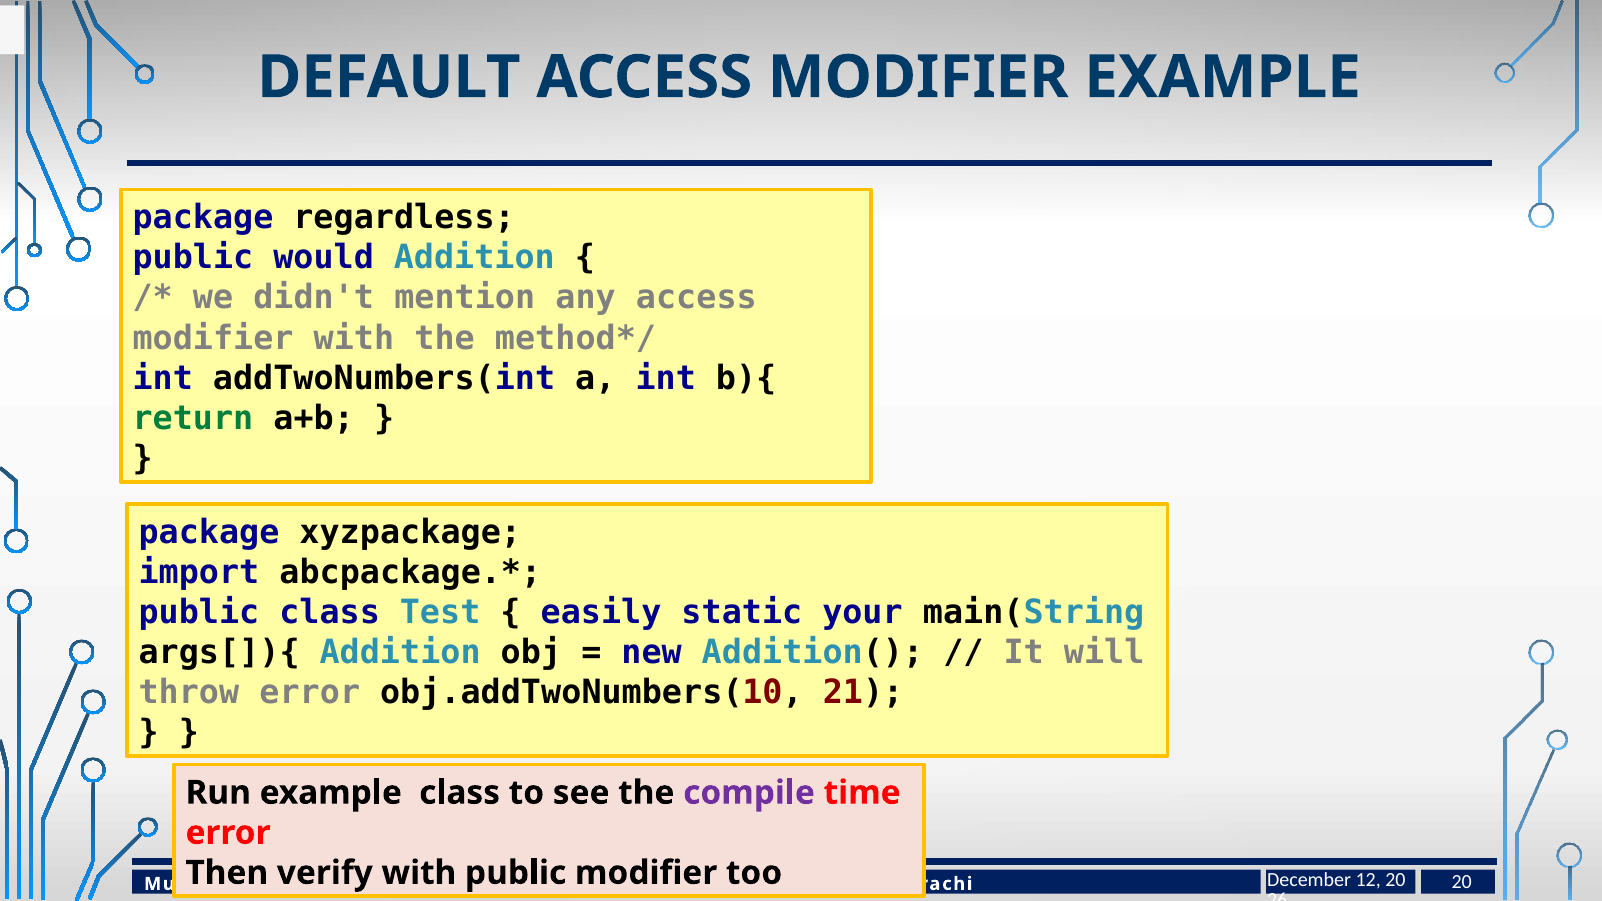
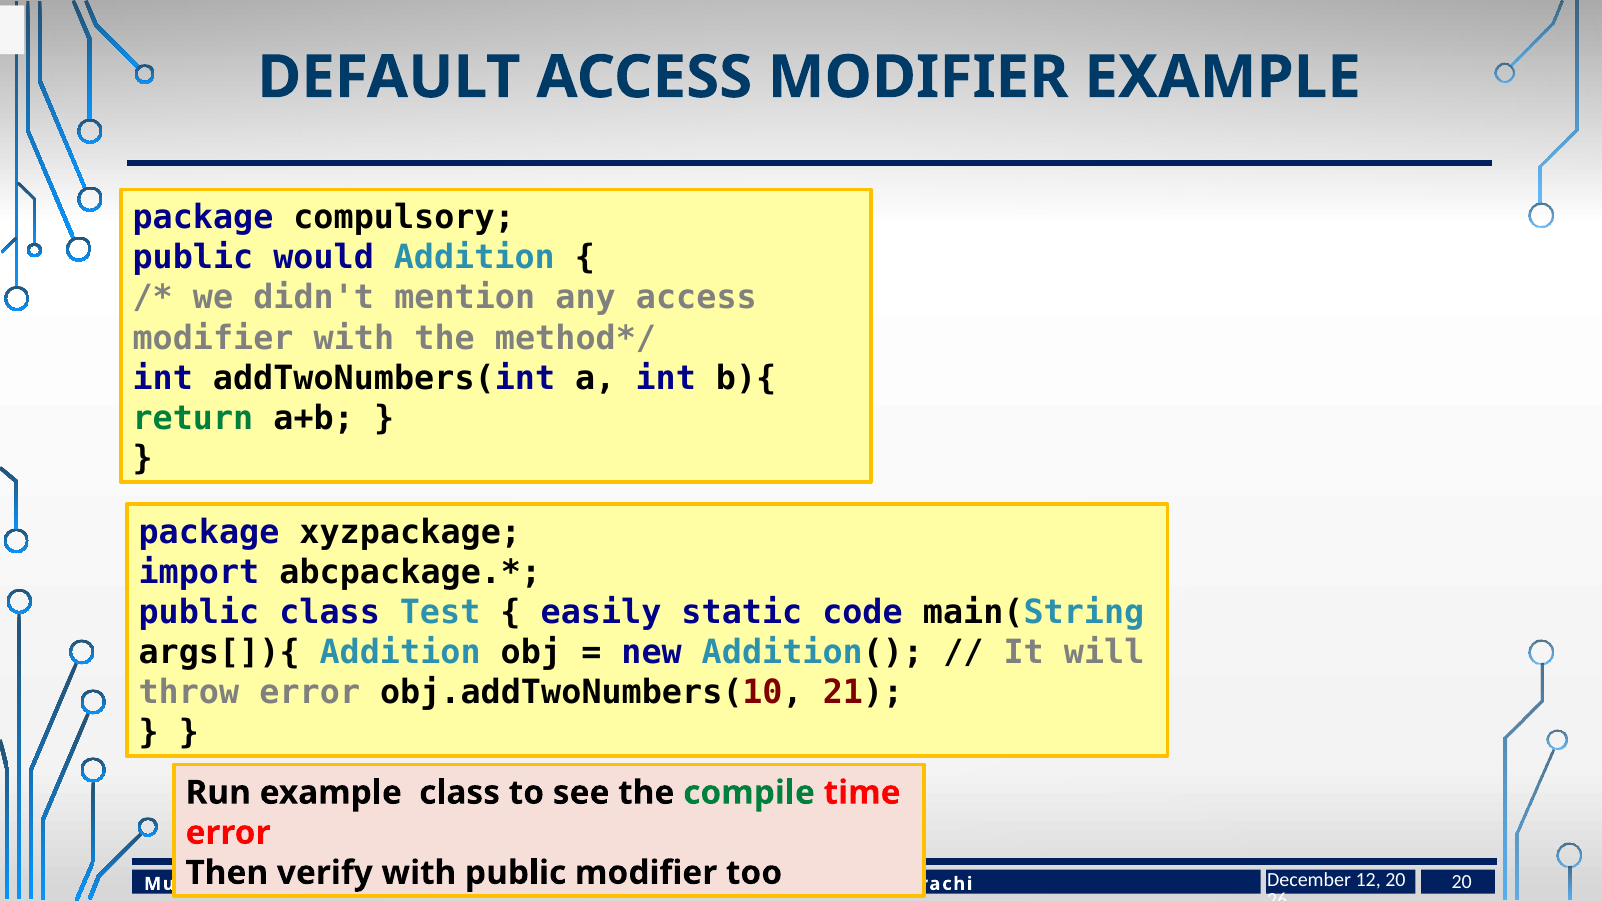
regardless: regardless -> compulsory
your: your -> code
compile colour: purple -> green
